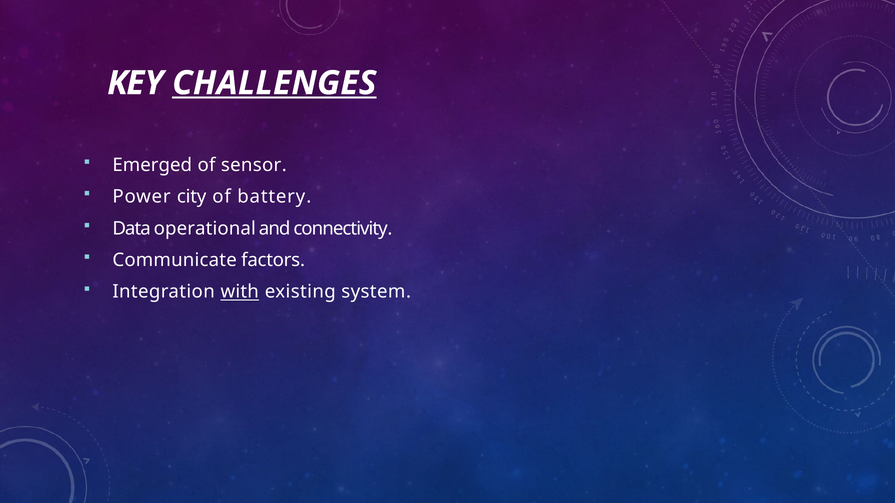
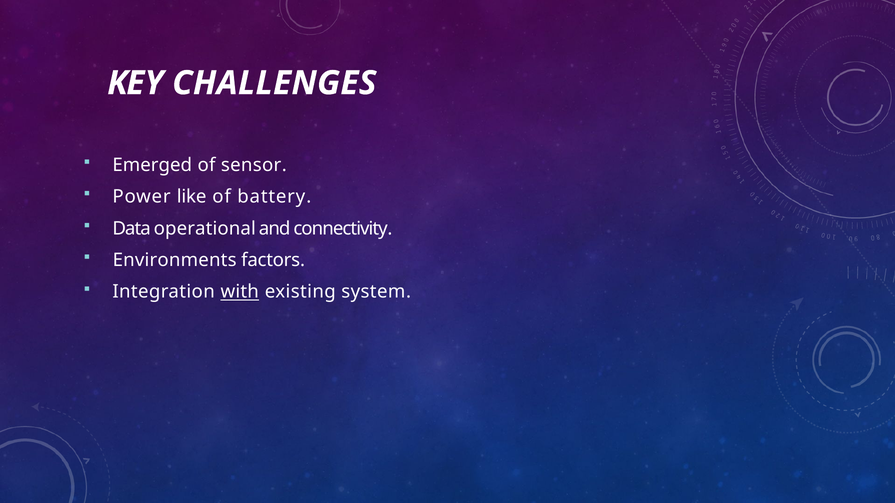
CHALLENGES underline: present -> none
city: city -> like
Communicate: Communicate -> Environments
